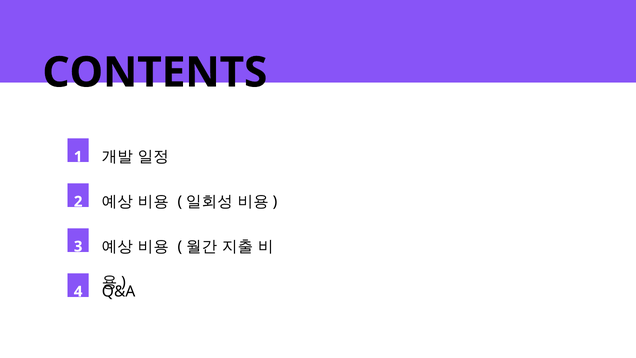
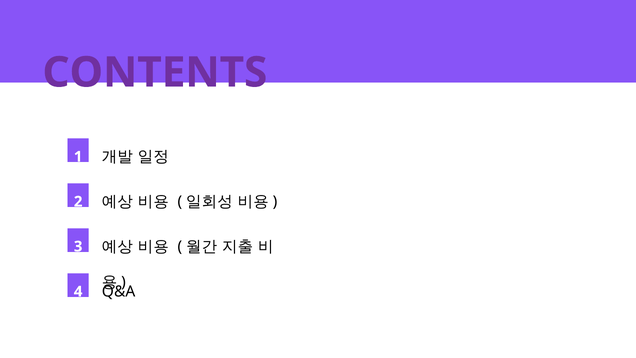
CONTENTS colour: black -> purple
